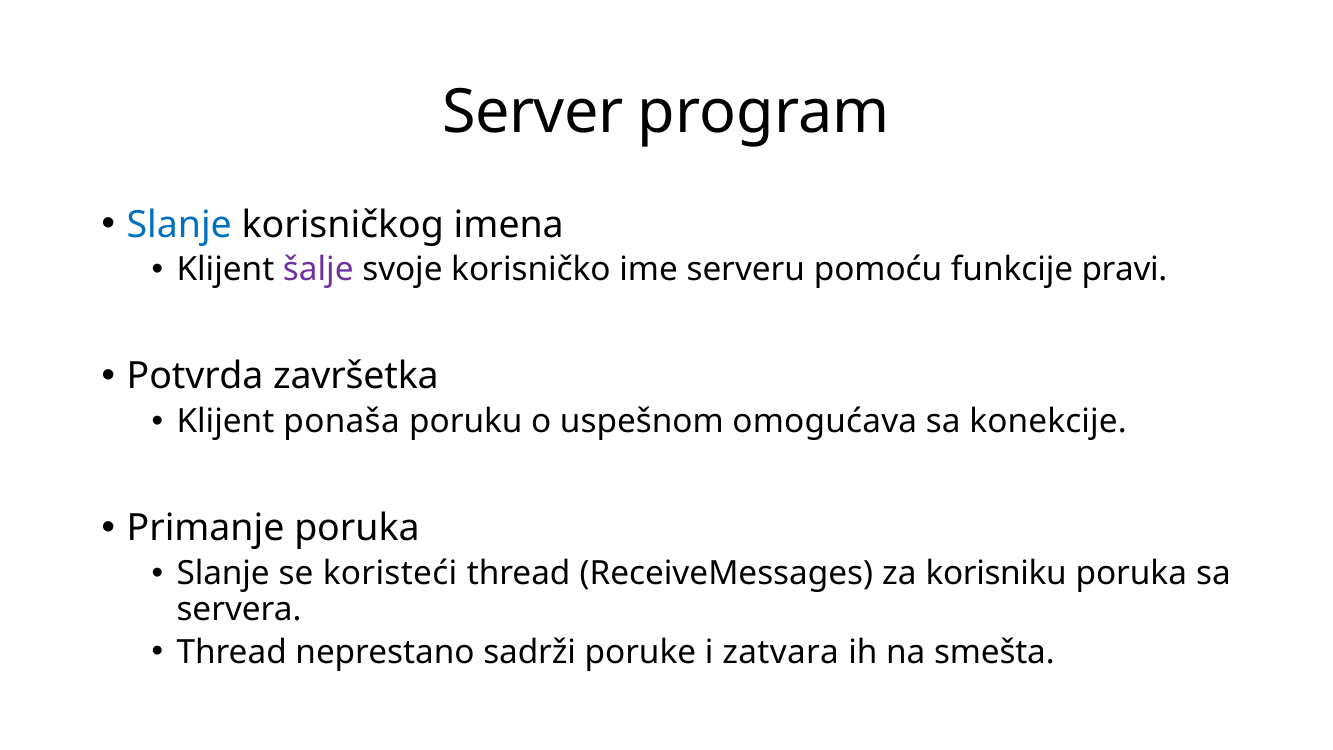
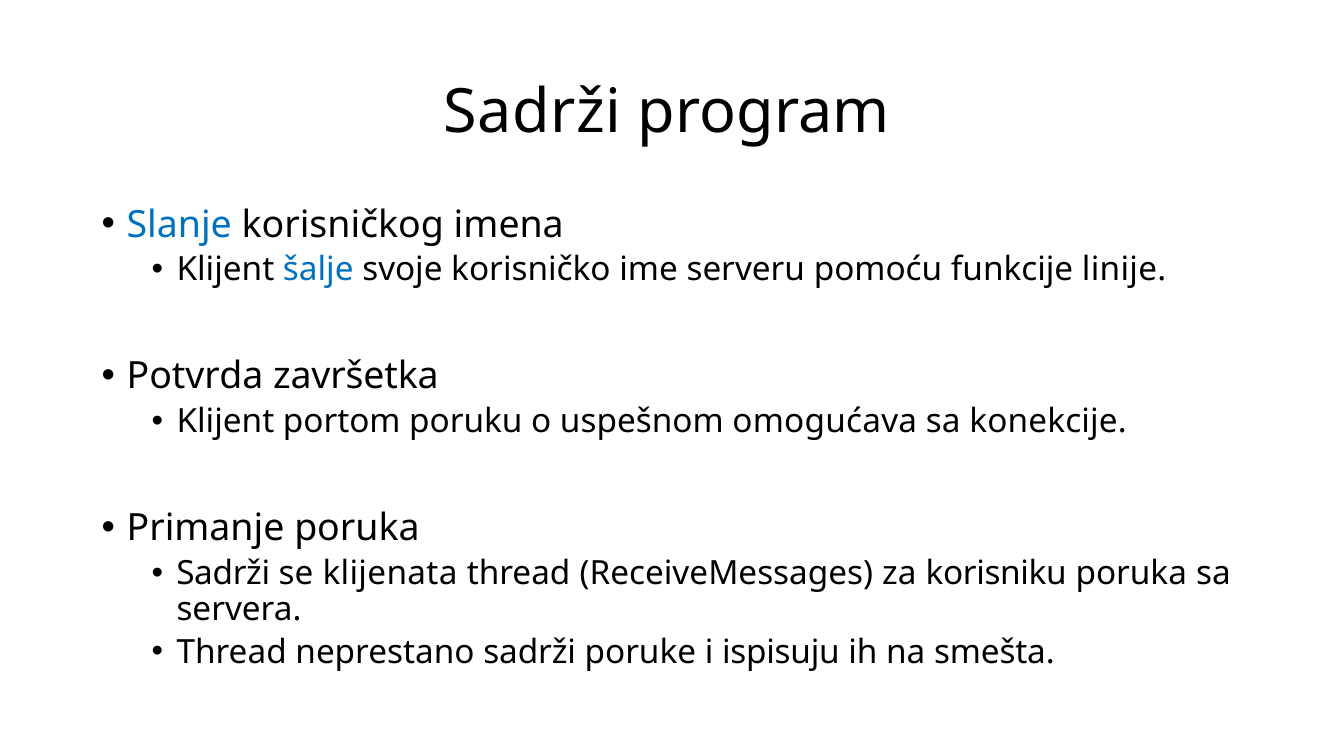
Server at (533, 112): Server -> Sadrži
šalje colour: purple -> blue
pravi: pravi -> linije
ponaša: ponaša -> portom
Slanje at (223, 573): Slanje -> Sadrži
koristeći: koristeći -> klijenata
zatvara: zatvara -> ispisuju
